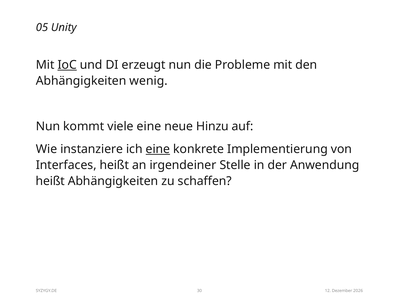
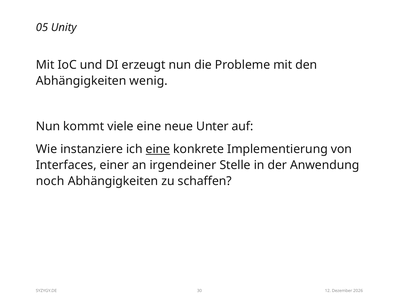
IoC underline: present -> none
Hinzu: Hinzu -> Unter
Interfaces heißt: heißt -> einer
heißt at (50, 181): heißt -> noch
